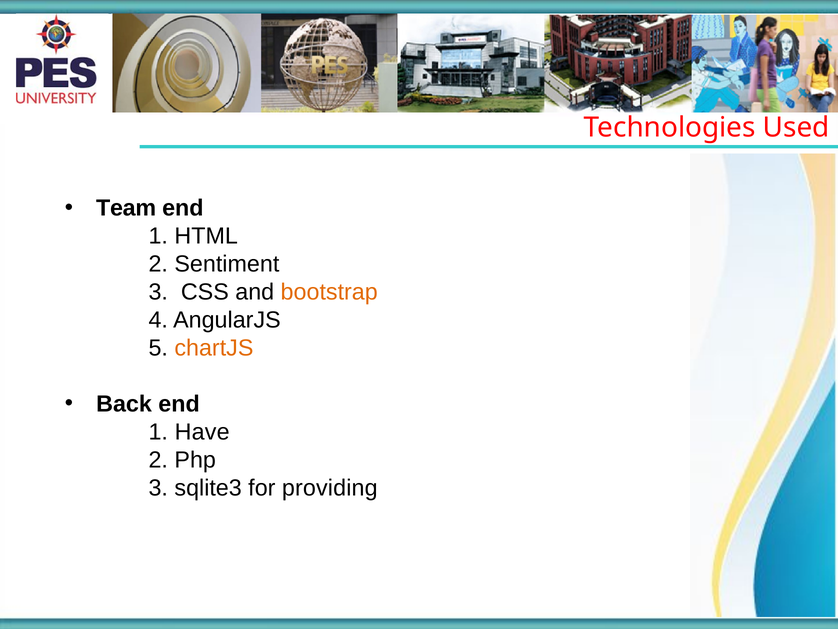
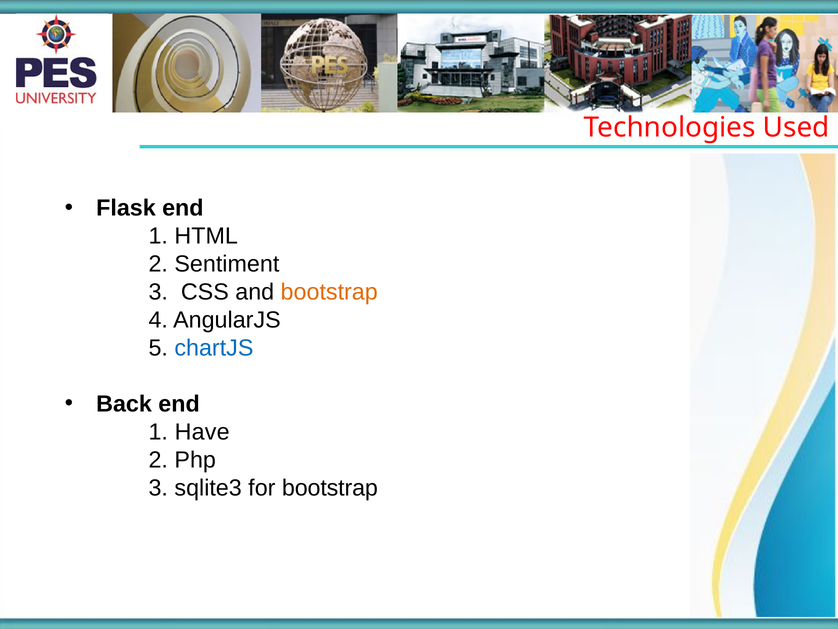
Team: Team -> Flask
chartJS colour: orange -> blue
for providing: providing -> bootstrap
